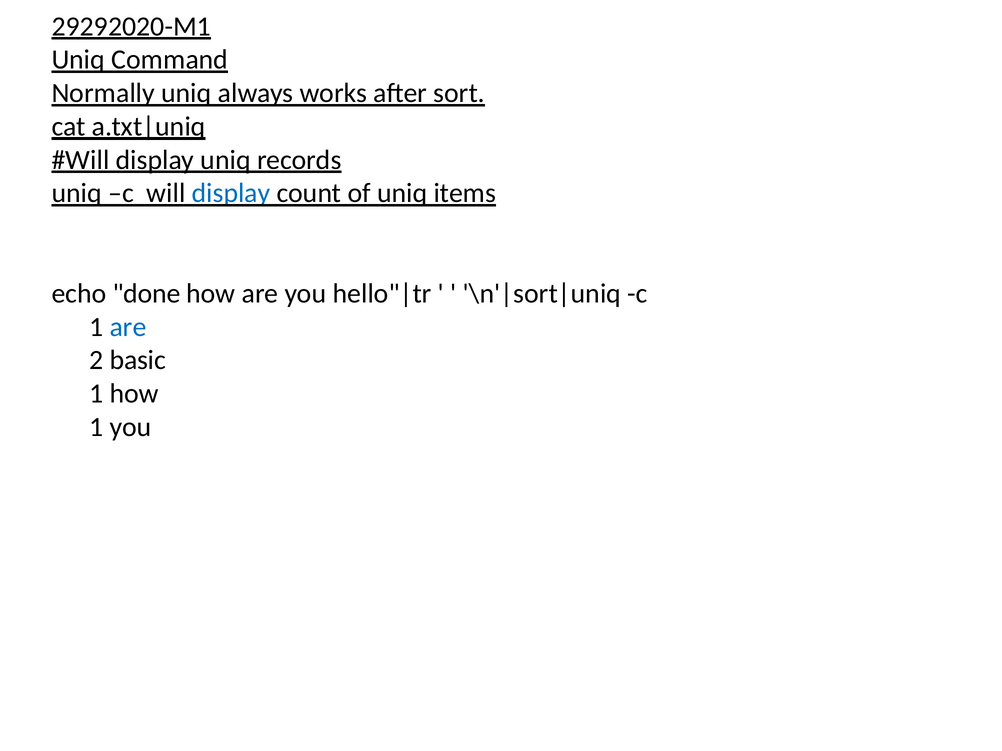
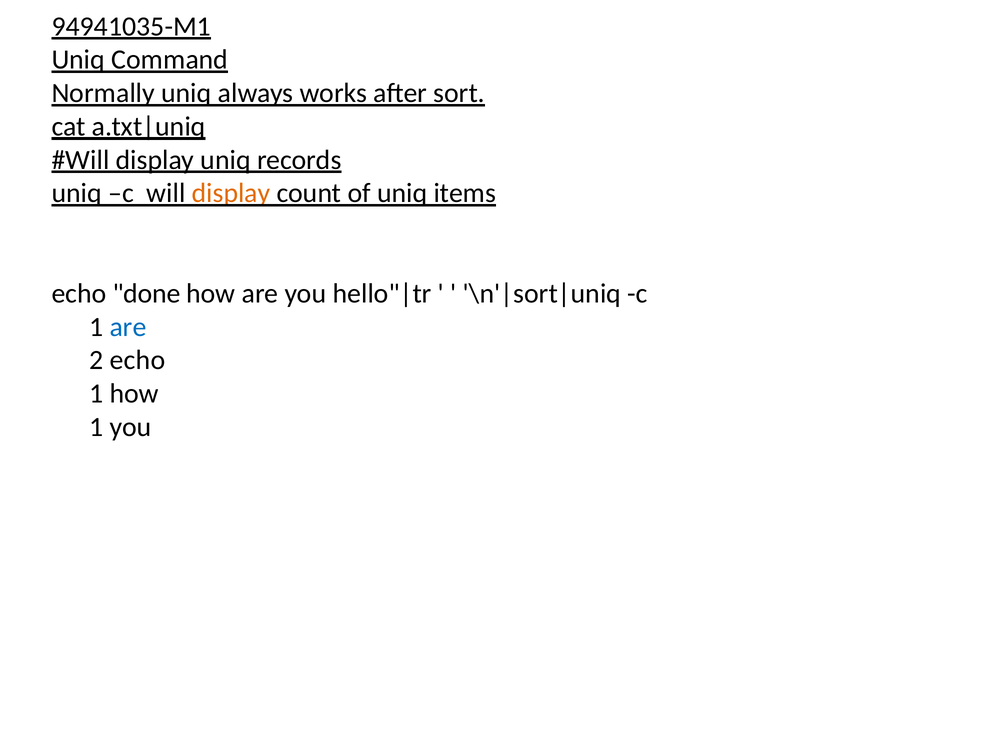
29292020-M1: 29292020-M1 -> 94941035-M1
display at (231, 193) colour: blue -> orange
2 basic: basic -> echo
